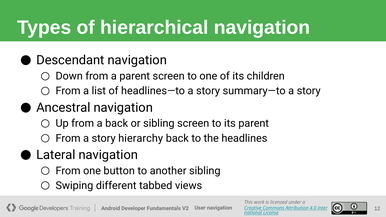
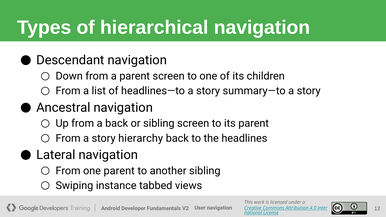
one button: button -> parent
different: different -> instance
